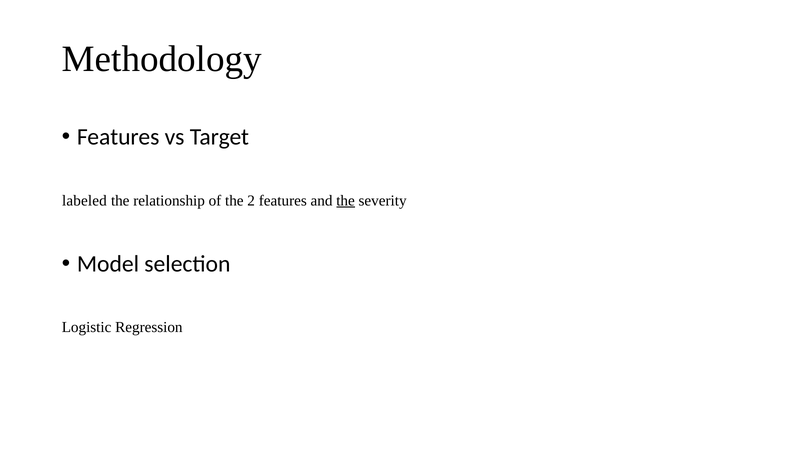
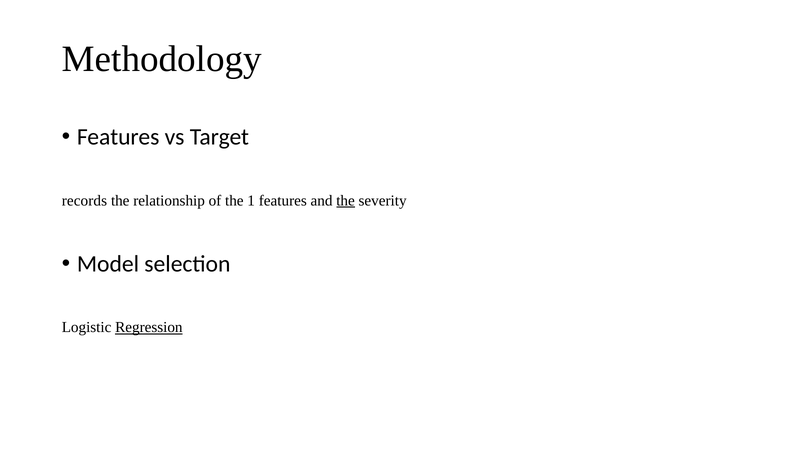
labeled: labeled -> records
2: 2 -> 1
Regression underline: none -> present
